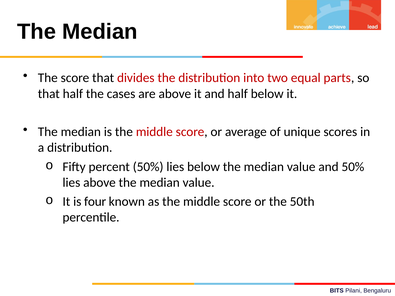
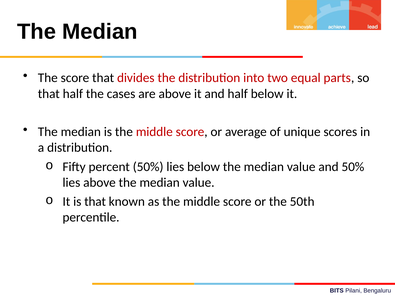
is four: four -> that
